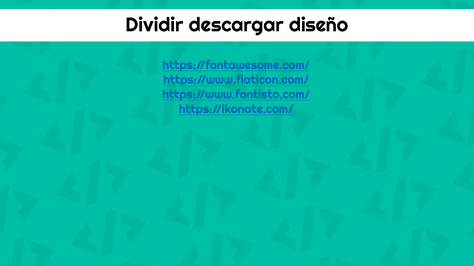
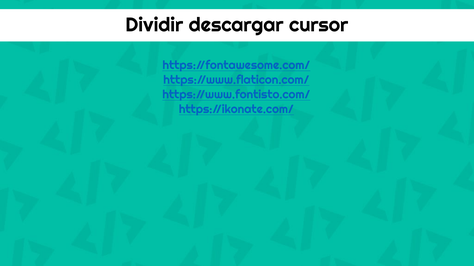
diseño: diseño -> cursor
